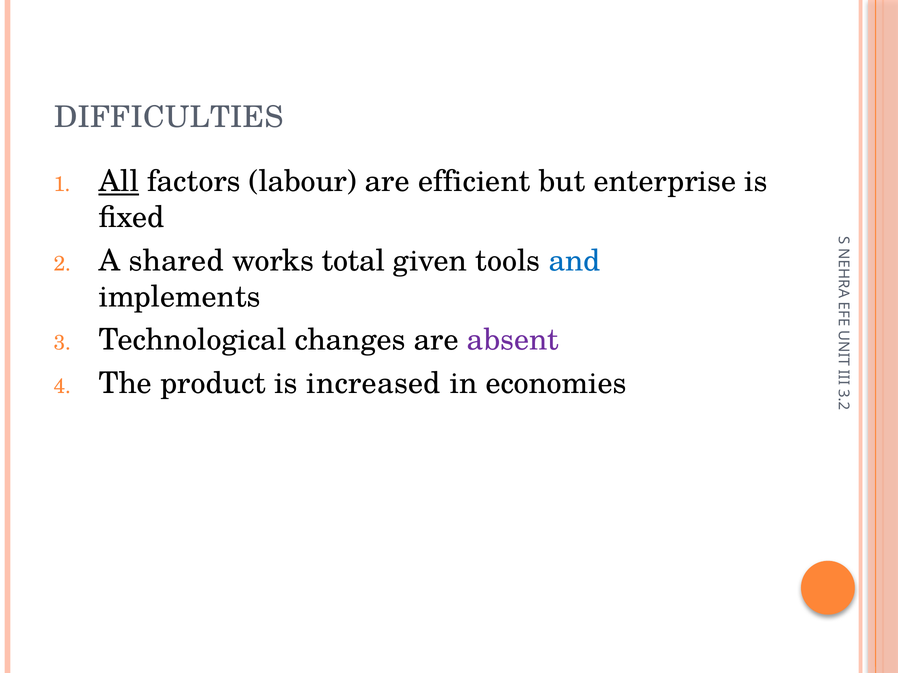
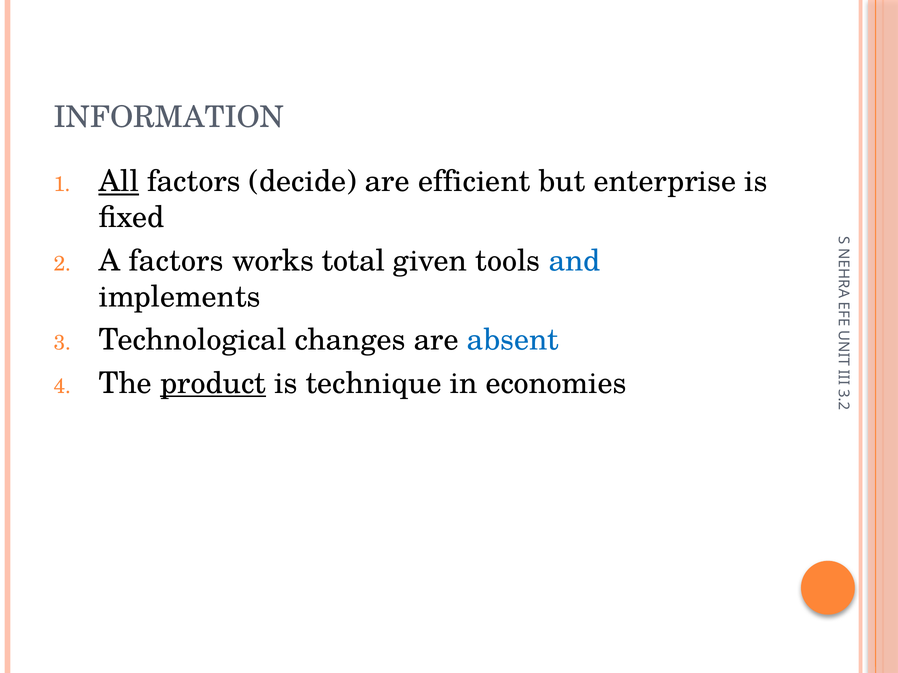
DIFFICULTIES: DIFFICULTIES -> INFORMATION
labour: labour -> decide
A shared: shared -> factors
absent colour: purple -> blue
product underline: none -> present
increased: increased -> technique
